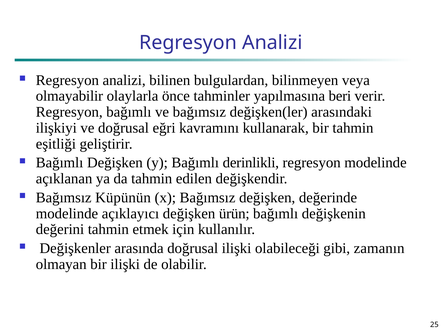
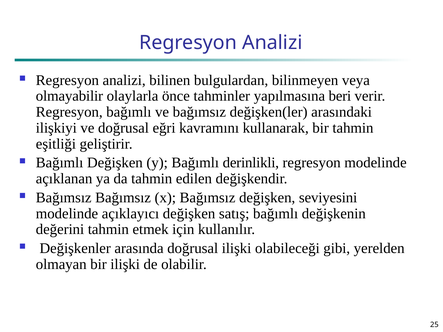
Bağımsız Küpünün: Küpünün -> Bağımsız
değerinde: değerinde -> seviyesini
ürün: ürün -> satış
zamanın: zamanın -> yerelden
